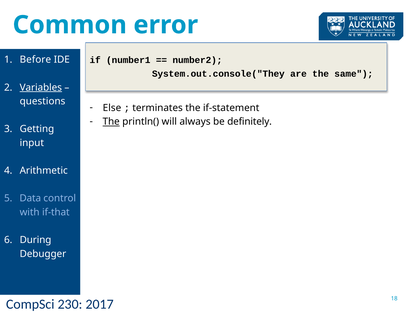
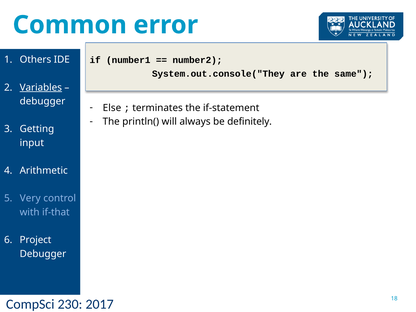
Before: Before -> Others
questions at (43, 101): questions -> debugger
The at (111, 122) underline: present -> none
Data: Data -> Very
During: During -> Project
